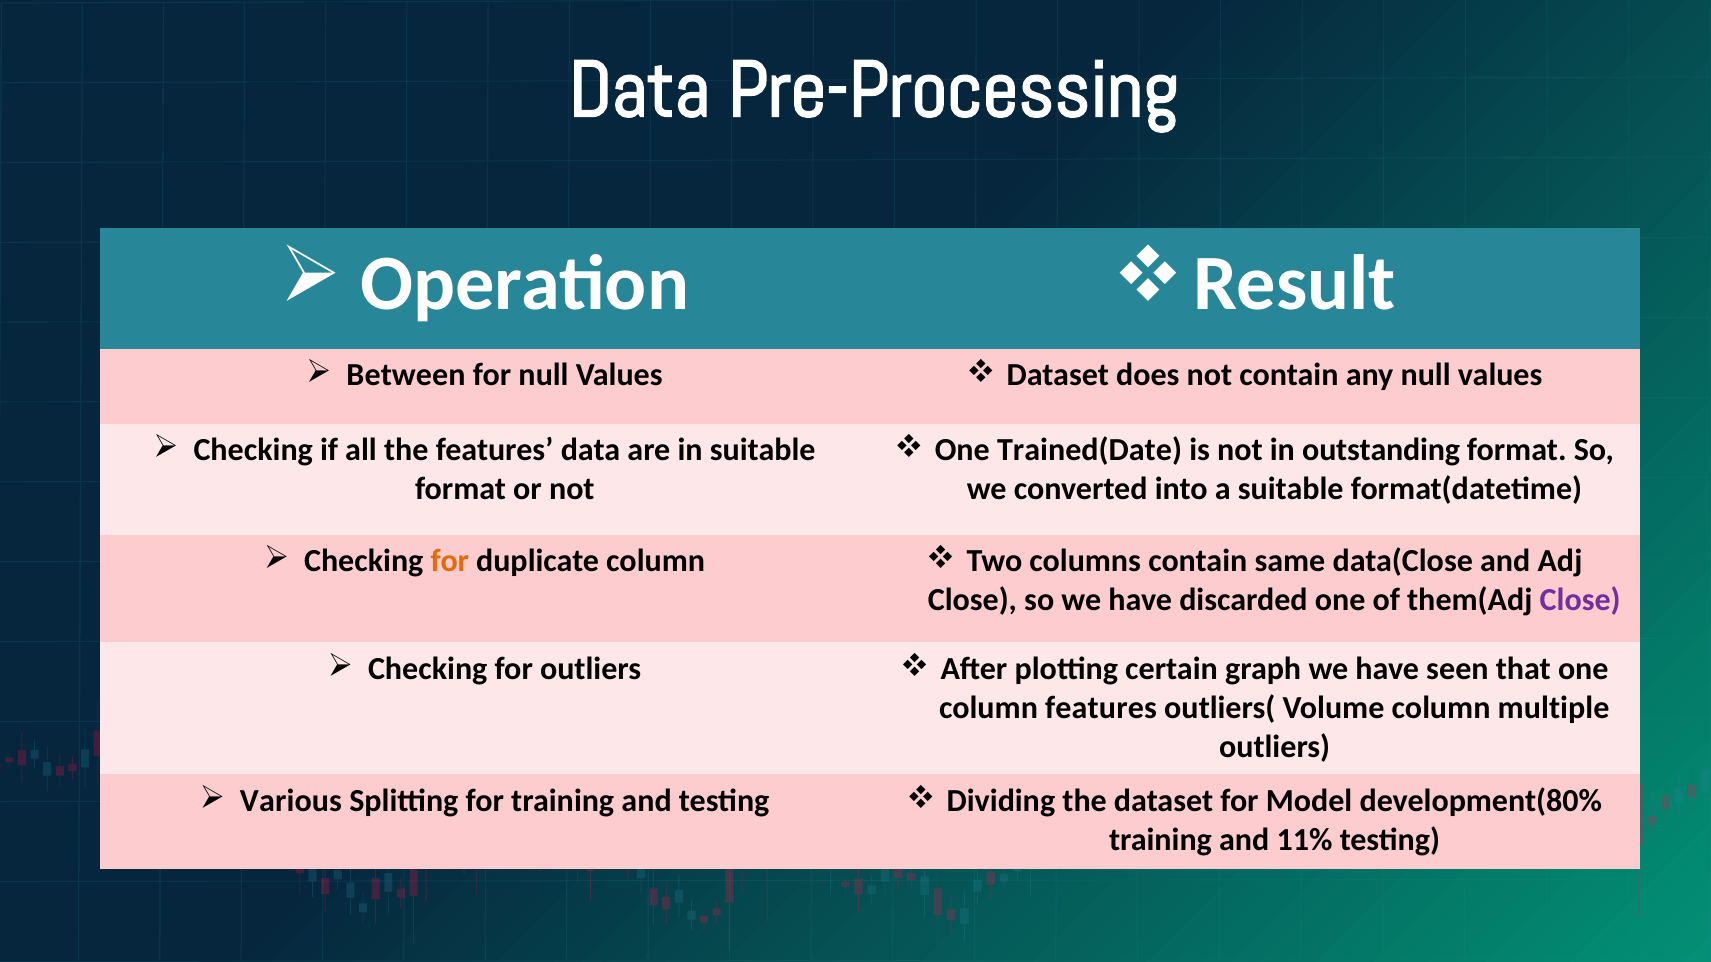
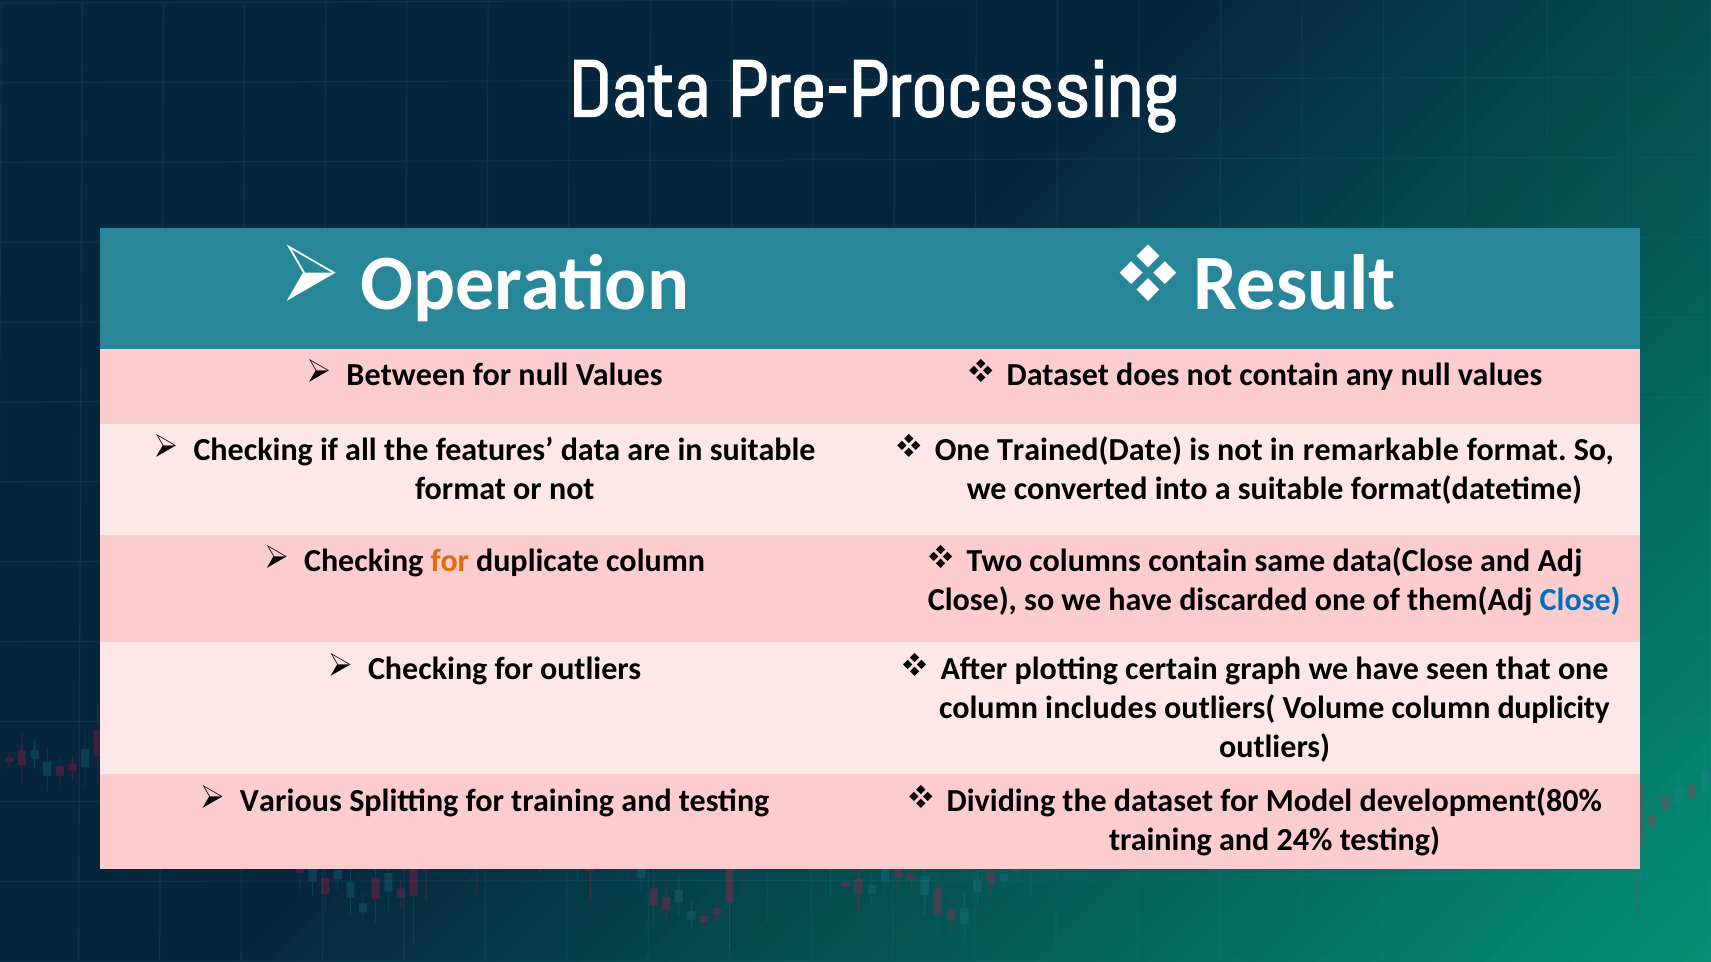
outstanding: outstanding -> remarkable
Close at (1580, 600) colour: purple -> blue
column features: features -> includes
multiple: multiple -> duplicity
11%: 11% -> 24%
